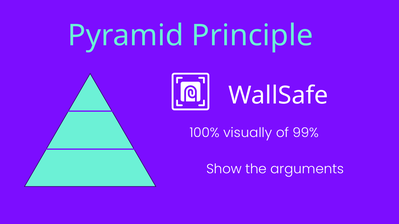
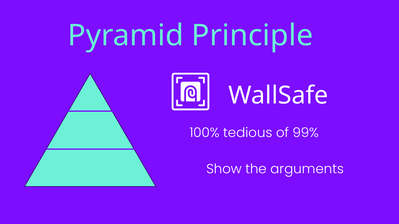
visually: visually -> tedious
